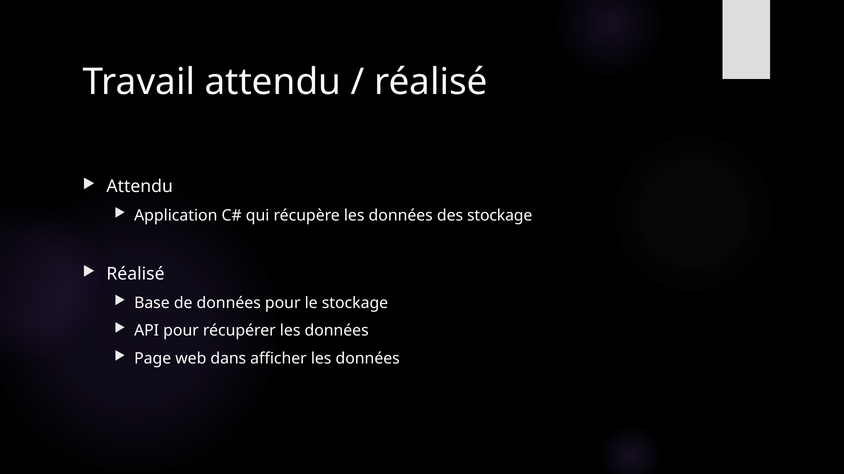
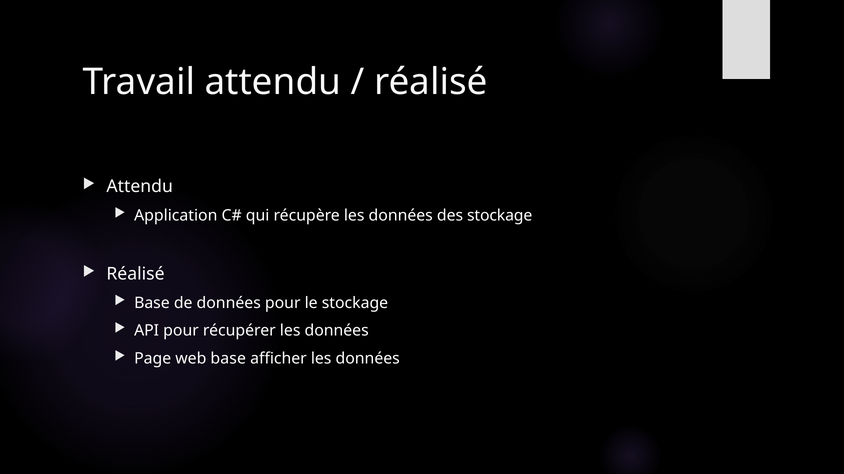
web dans: dans -> base
